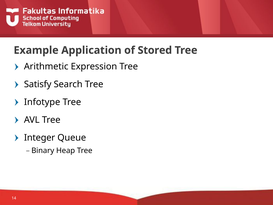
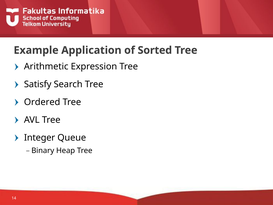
Stored: Stored -> Sorted
Infotype: Infotype -> Ordered
